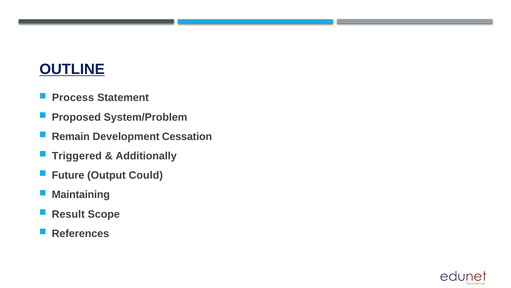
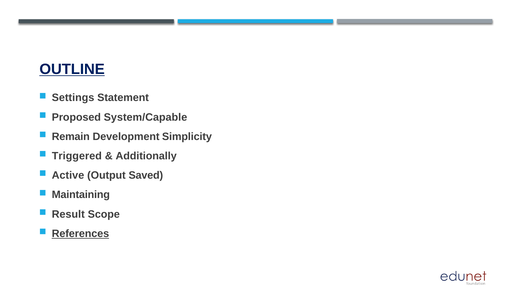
Process: Process -> Settings
System/Problem: System/Problem -> System/Capable
Cessation: Cessation -> Simplicity
Future: Future -> Active
Could: Could -> Saved
References underline: none -> present
